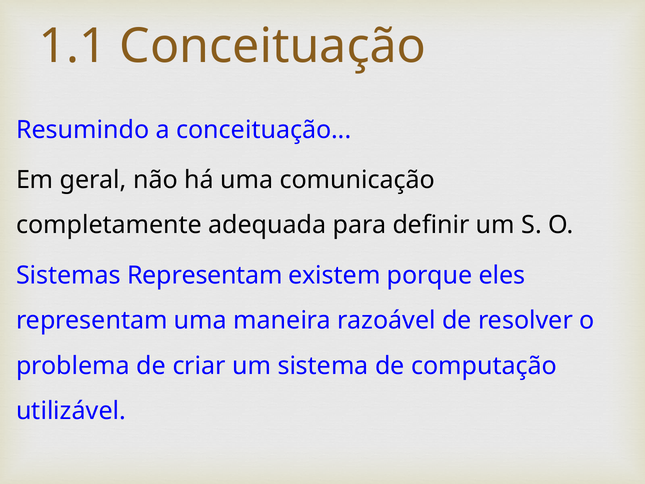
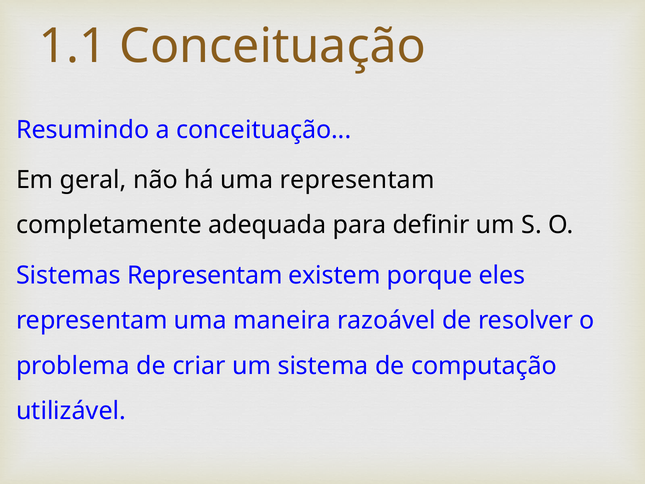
uma comunicação: comunicação -> representam
